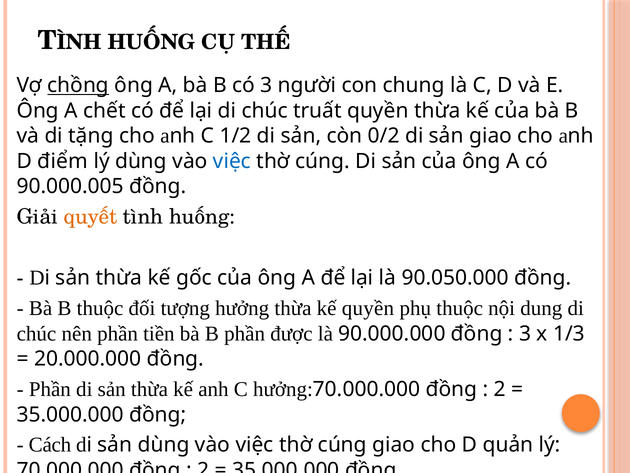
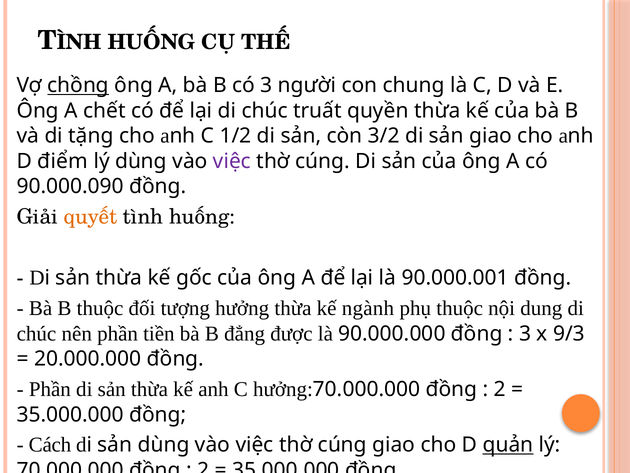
0/2: 0/2 -> 3/2
việc at (232, 161) colour: blue -> purple
90.000.005: 90.000.005 -> 90.000.090
90.050.000: 90.050.000 -> 90.000.001
kế quyền: quyền -> ngành
B phần: phần -> đẳng
1/3: 1/3 -> 9/3
quản underline: none -> present
